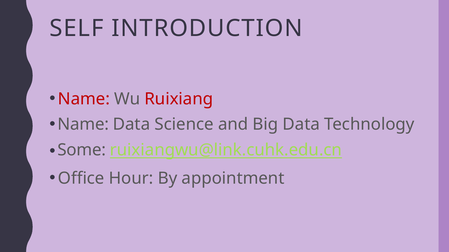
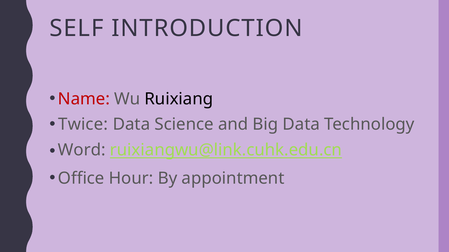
Ruixiang colour: red -> black
Name at (83, 125): Name -> Twice
Some: Some -> Word
